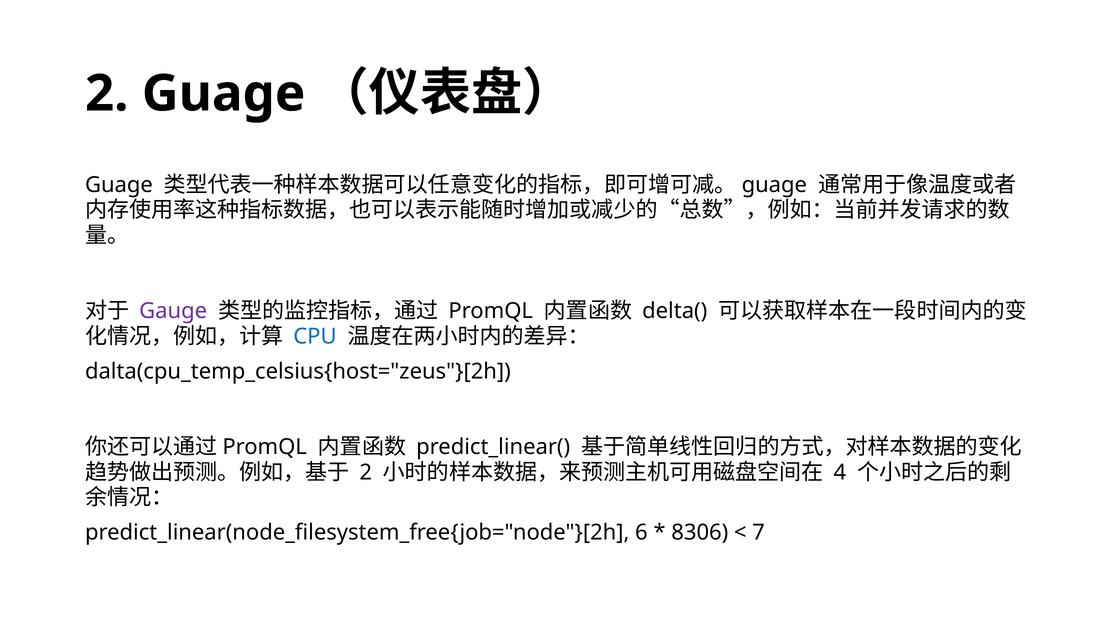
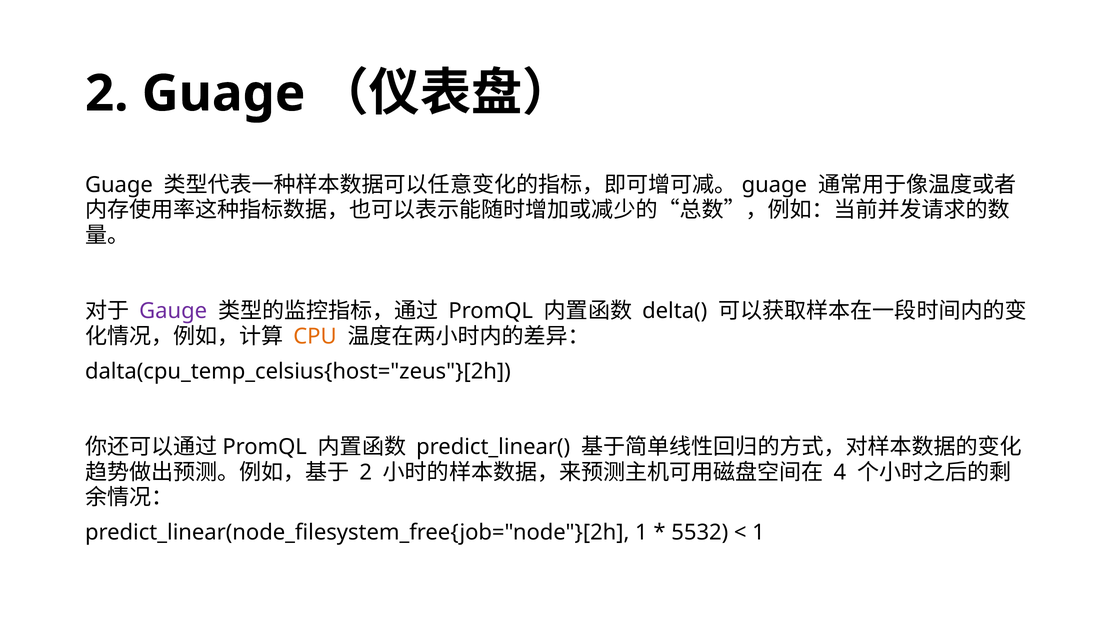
CPU colour: blue -> orange
predict_linear(node_filesystem_free{job="node"}[2h 6: 6 -> 1
8306: 8306 -> 5532
7 at (758, 532): 7 -> 1
